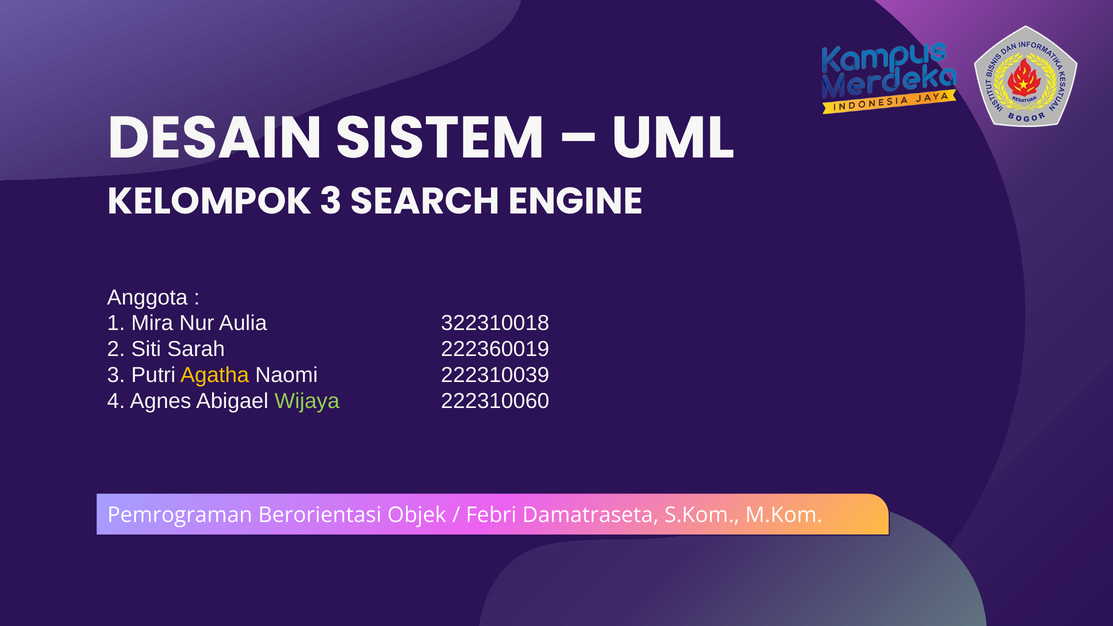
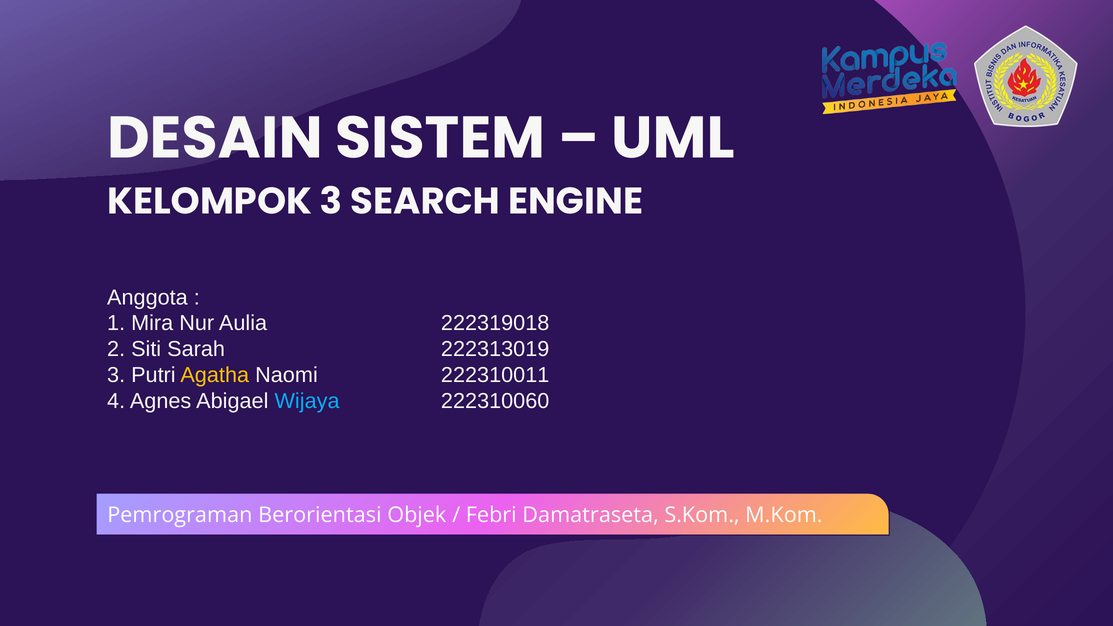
322310018: 322310018 -> 222319018
222360019: 222360019 -> 222313019
222310039: 222310039 -> 222310011
Wijaya colour: light green -> light blue
